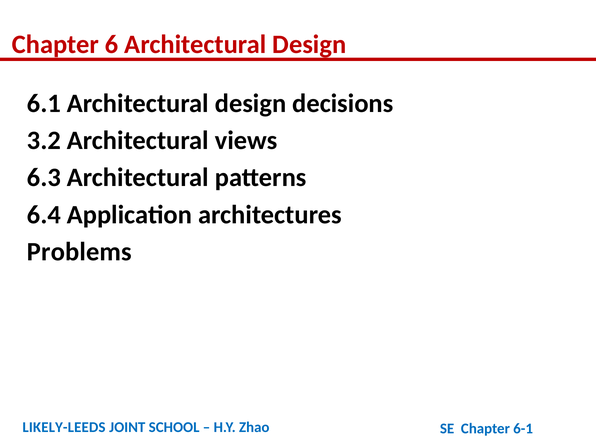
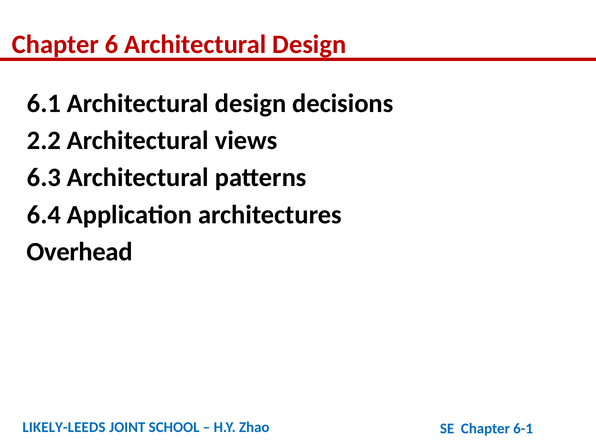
3.2: 3.2 -> 2.2
Problems: Problems -> Overhead
